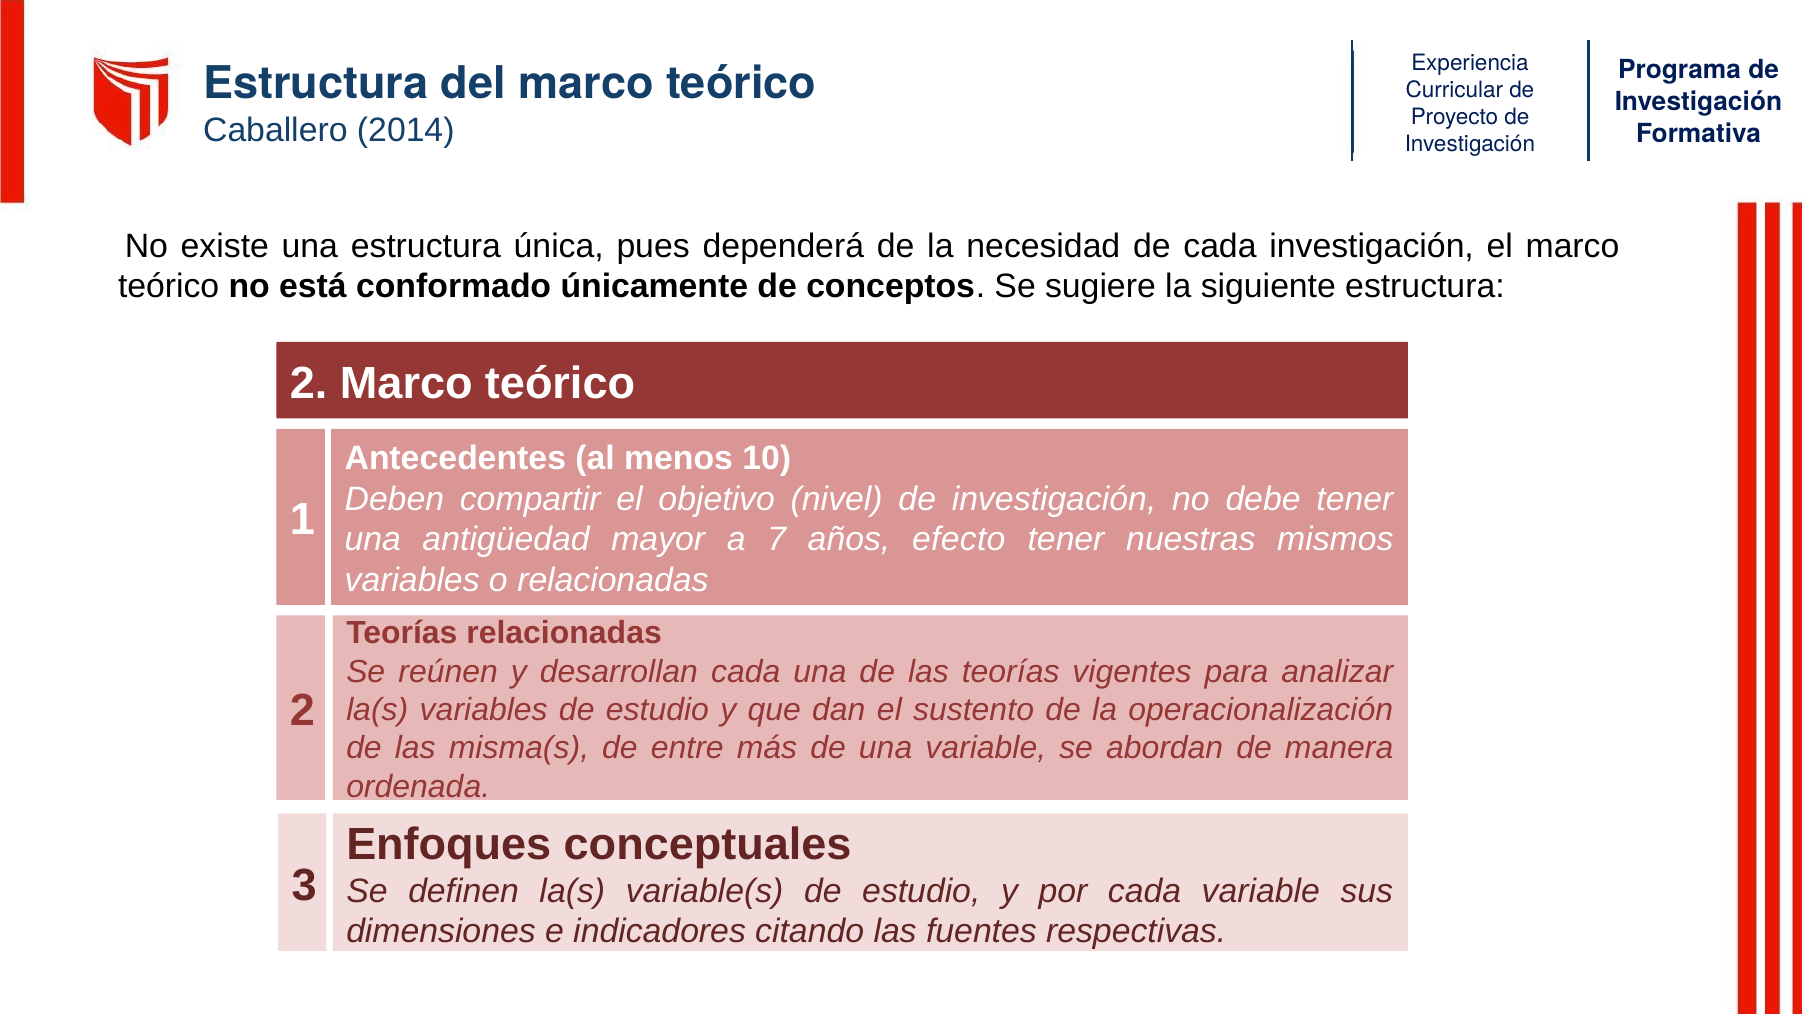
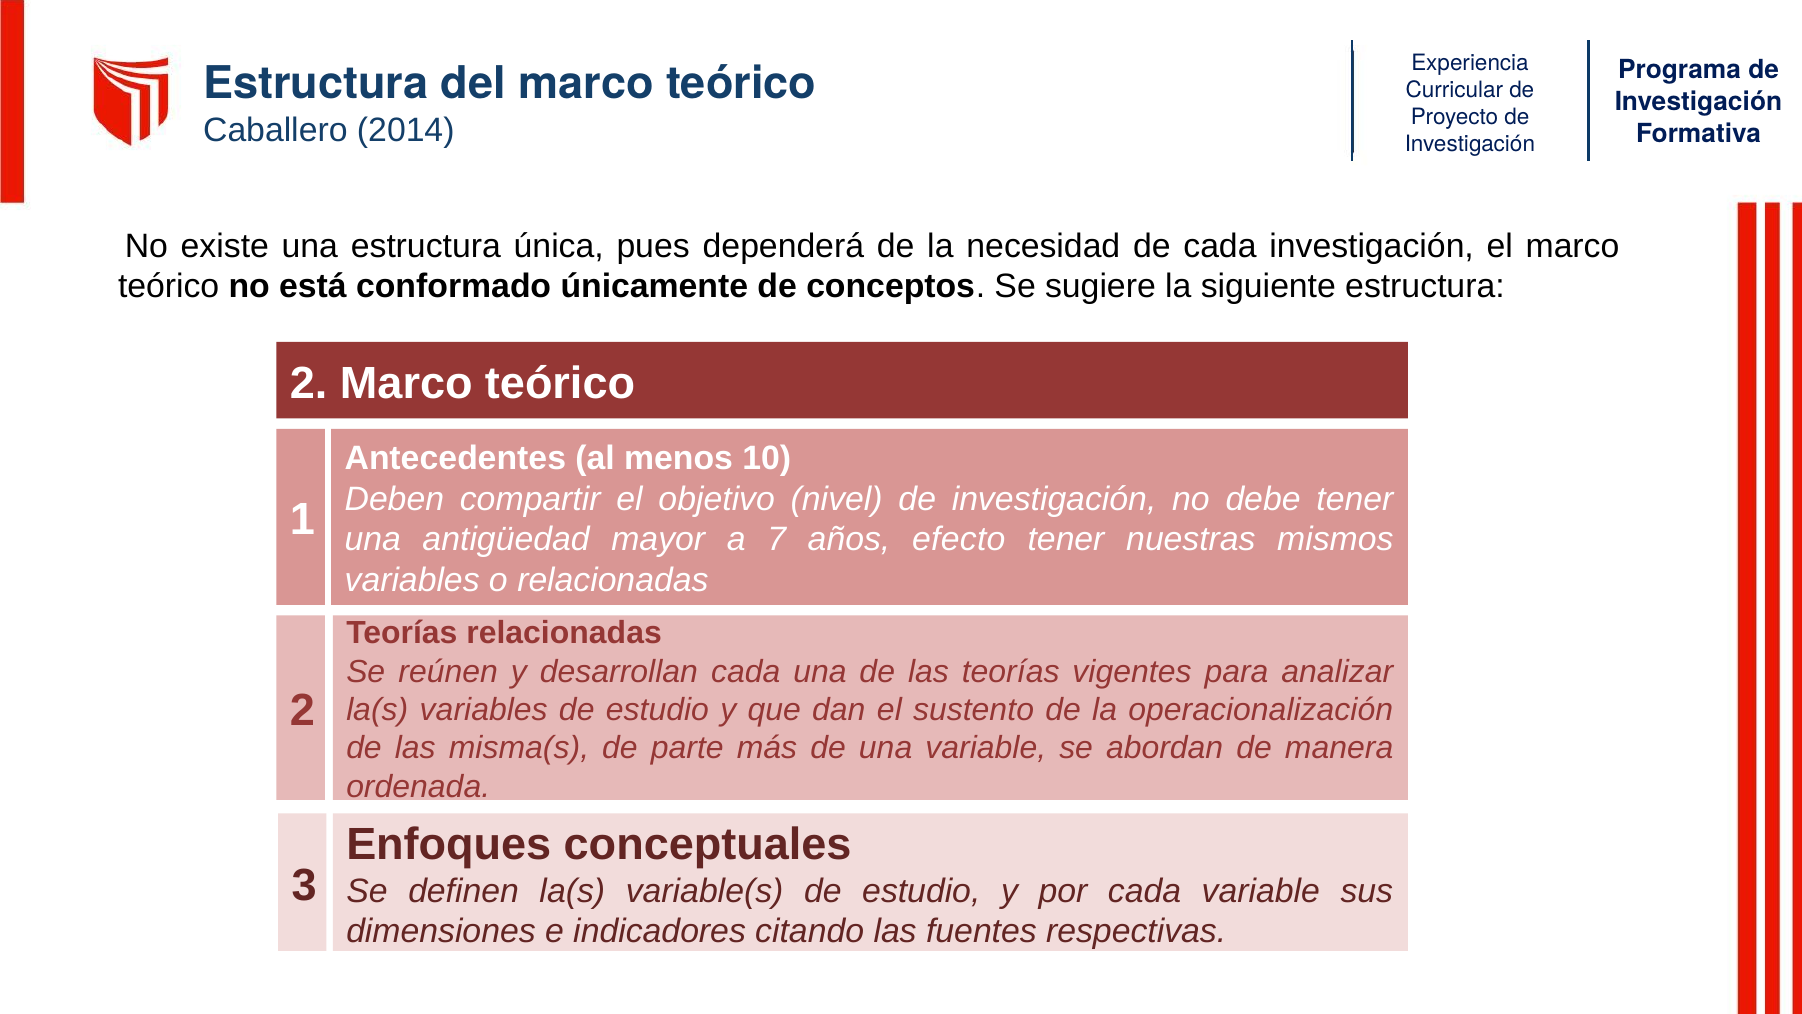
entre: entre -> parte
